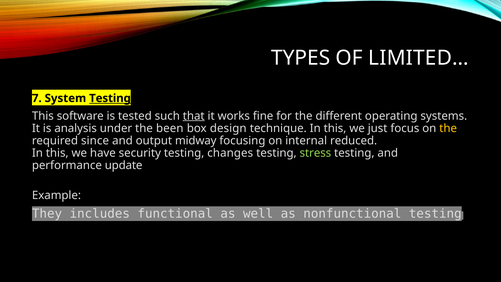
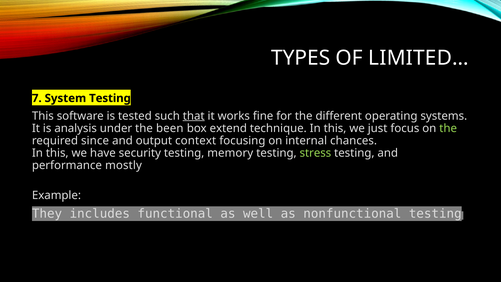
Testing at (110, 98) underline: present -> none
design: design -> extend
the at (448, 128) colour: yellow -> light green
midway: midway -> context
reduced: reduced -> chances
changes: changes -> memory
update: update -> mostly
